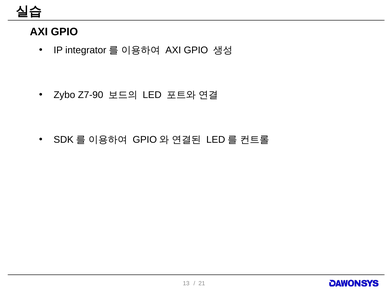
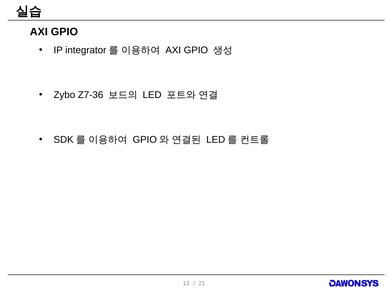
Z7-90: Z7-90 -> Z7-36
